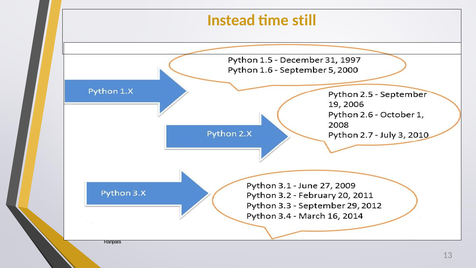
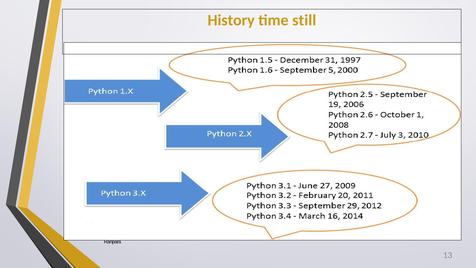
Instead: Instead -> History
